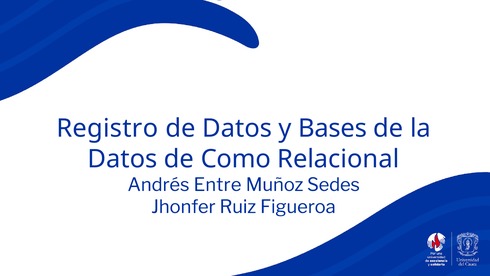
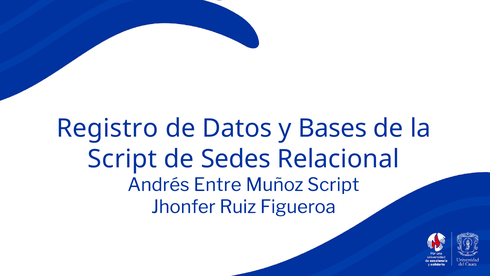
Datos at (122, 159): Datos -> Script
Como: Como -> Sedes
Muñoz Sedes: Sedes -> Script
